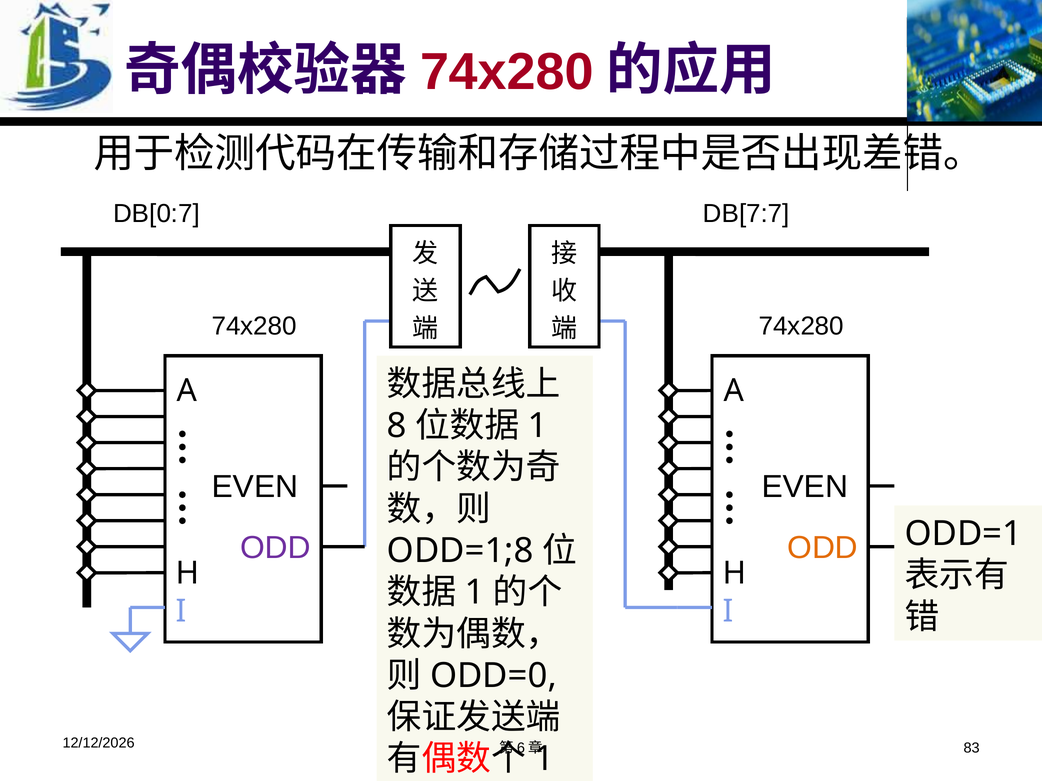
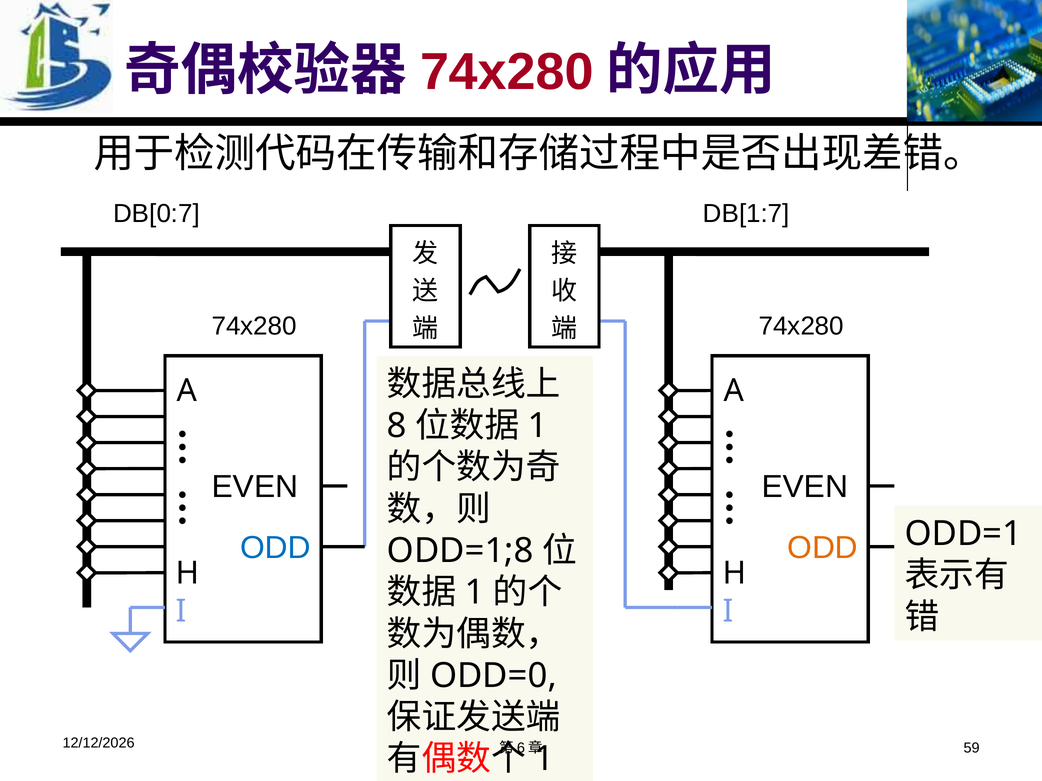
DB[7:7: DB[7:7 -> DB[1:7
ODD at (276, 548) colour: purple -> blue
83: 83 -> 59
